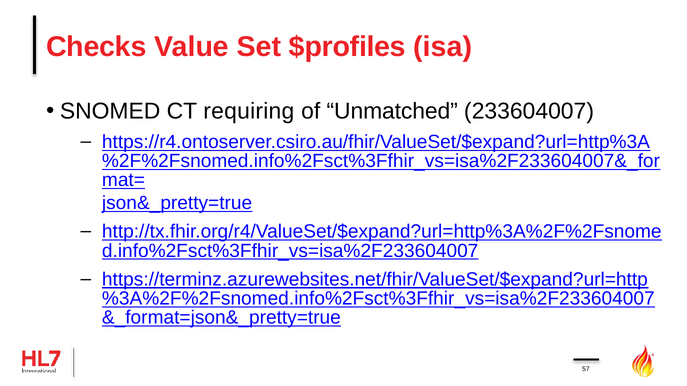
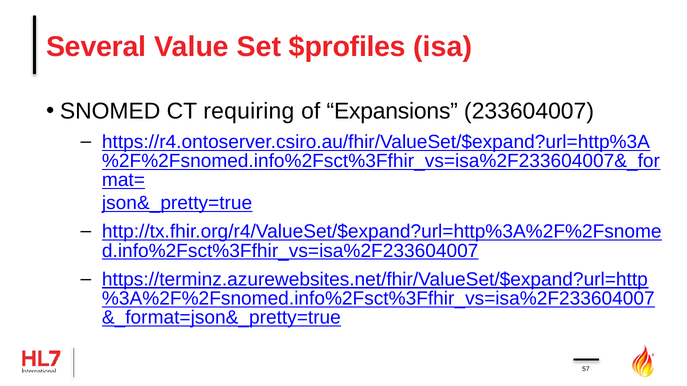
Checks: Checks -> Several
Unmatched: Unmatched -> Expansions
